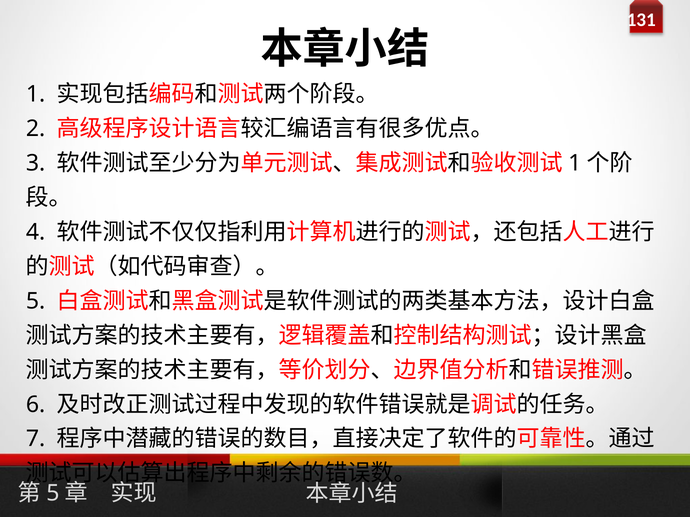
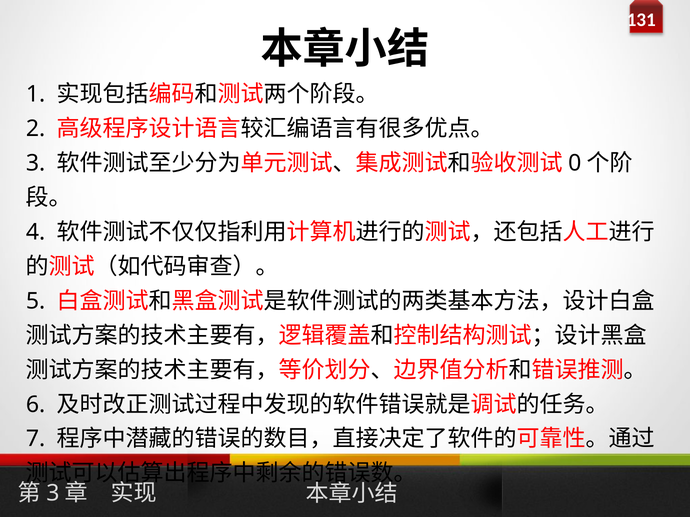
1 at (575, 163): 1 -> 0
5 at (53, 494): 5 -> 3
